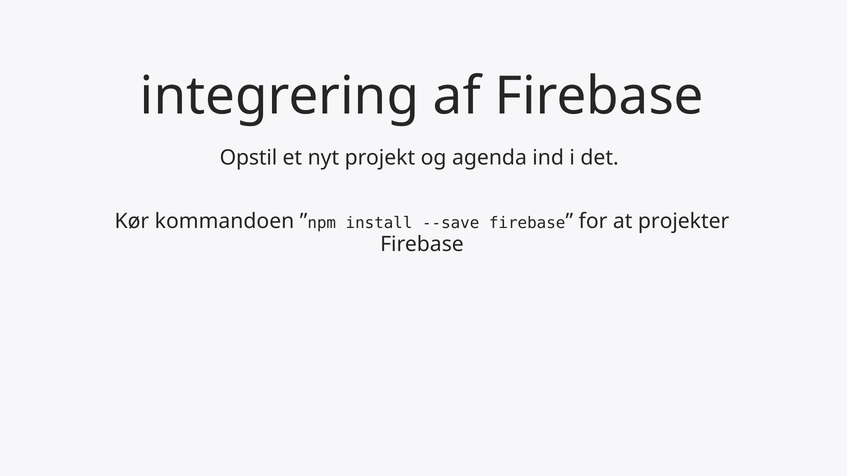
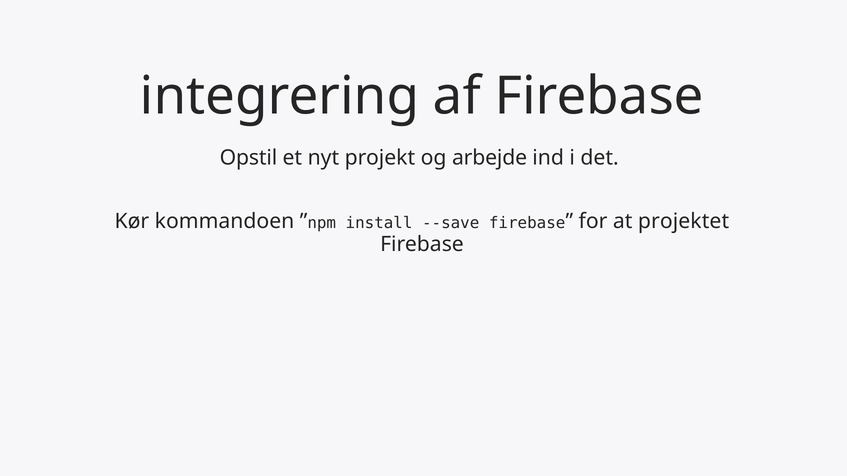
agenda: agenda -> arbejde
projekter: projekter -> projektet
